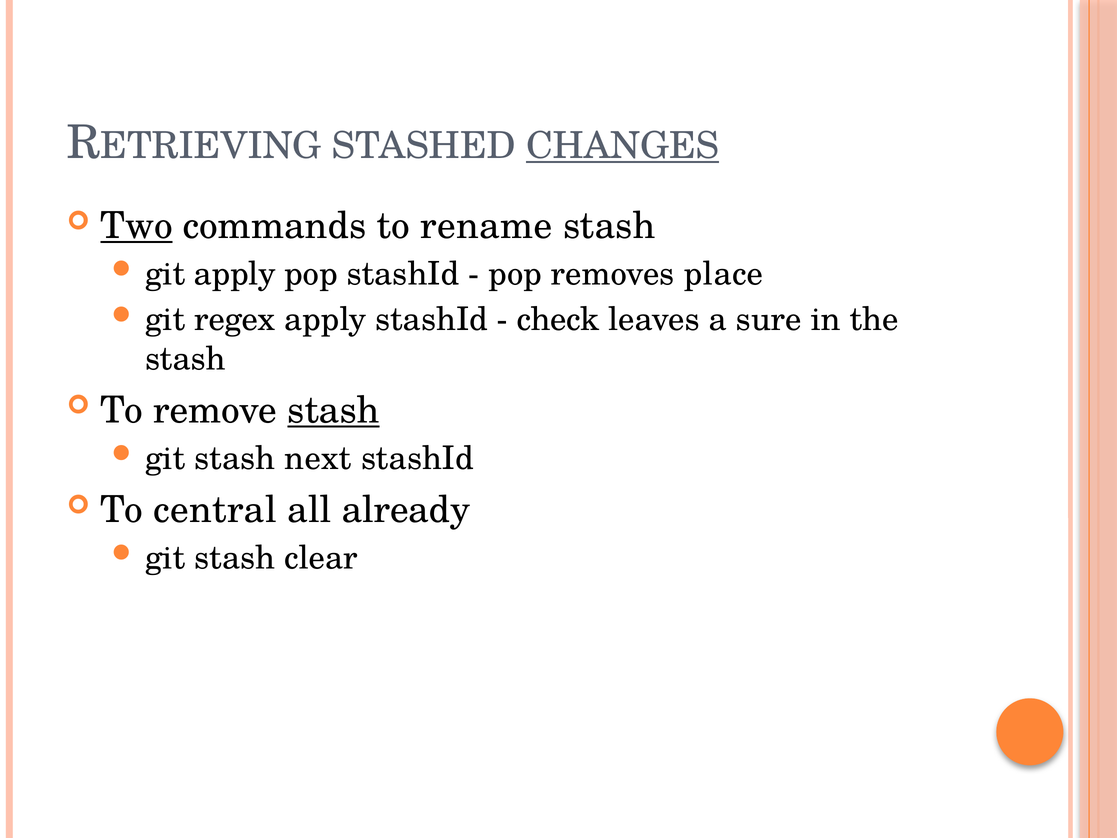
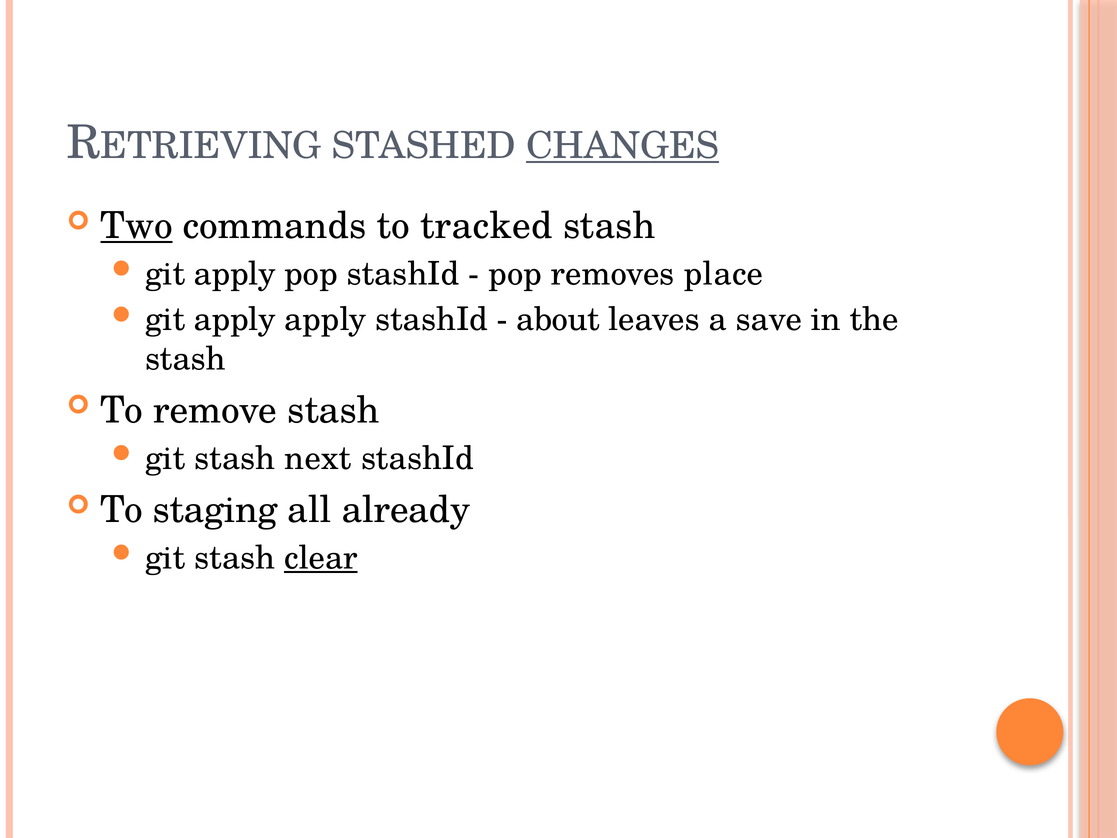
rename: rename -> tracked
regex at (235, 320): regex -> apply
check: check -> about
sure: sure -> save
stash at (333, 410) underline: present -> none
central: central -> staging
clear underline: none -> present
